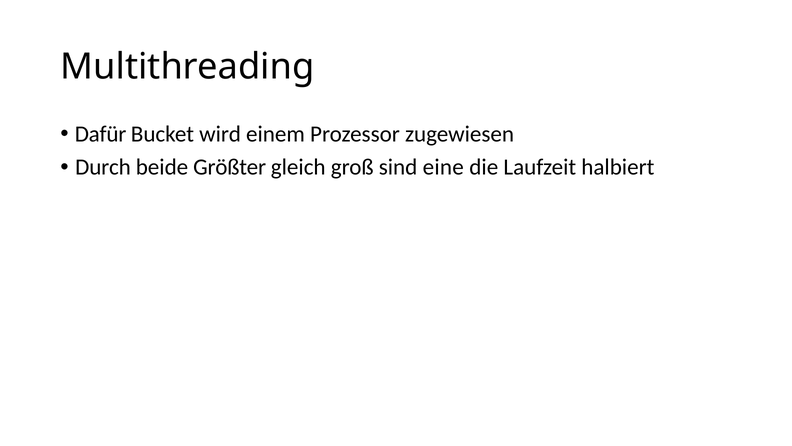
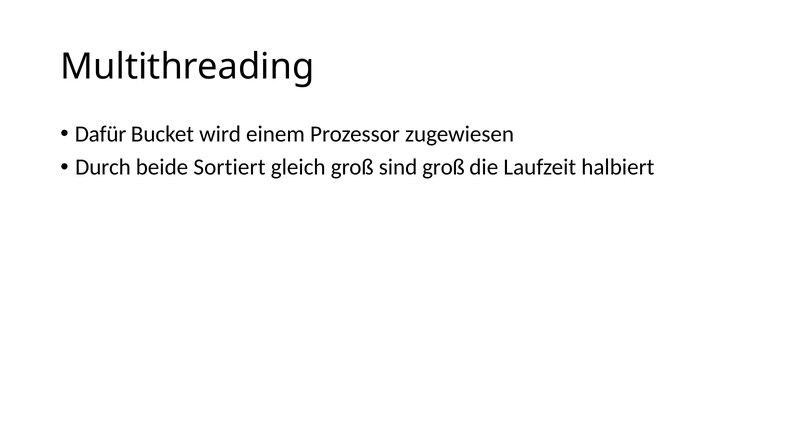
Größter: Größter -> Sortiert
sind eine: eine -> groß
